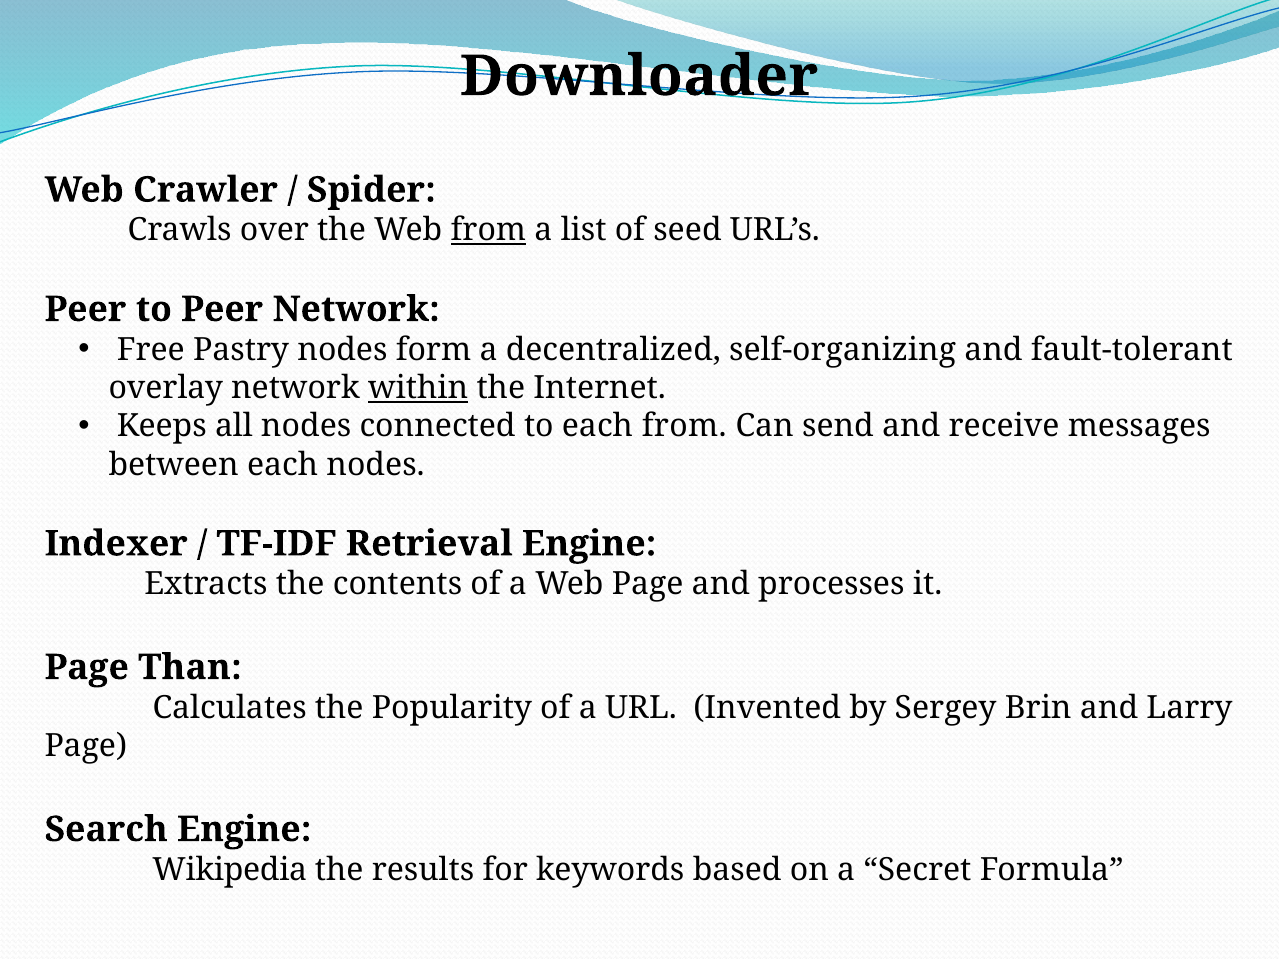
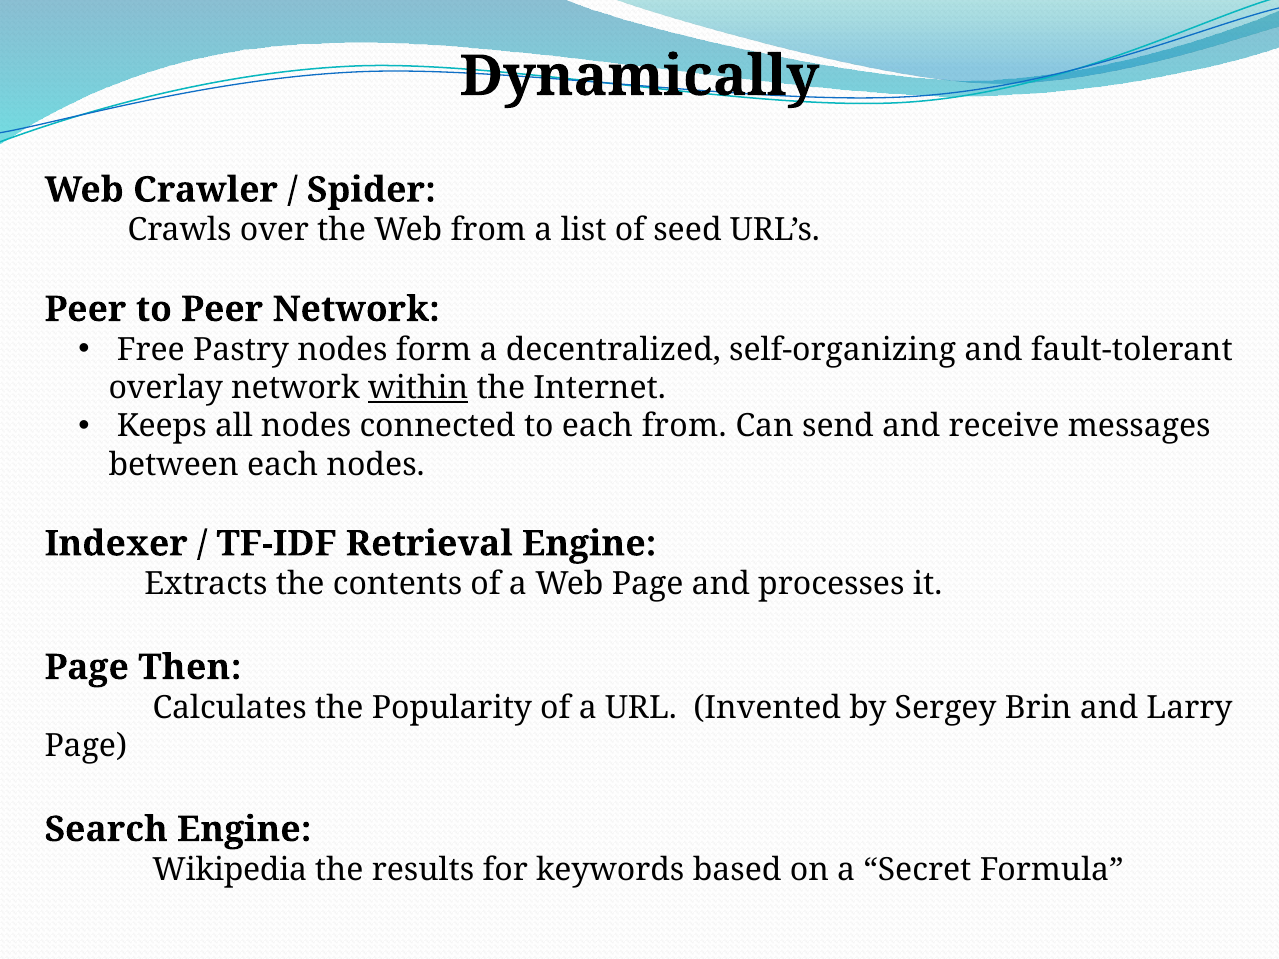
Downloader: Downloader -> Dynamically
from at (488, 230) underline: present -> none
Than: Than -> Then
